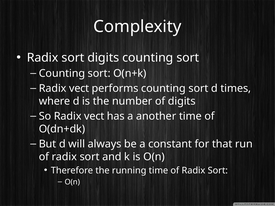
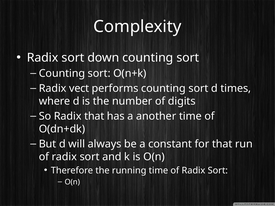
sort digits: digits -> down
So Radix vect: vect -> that
